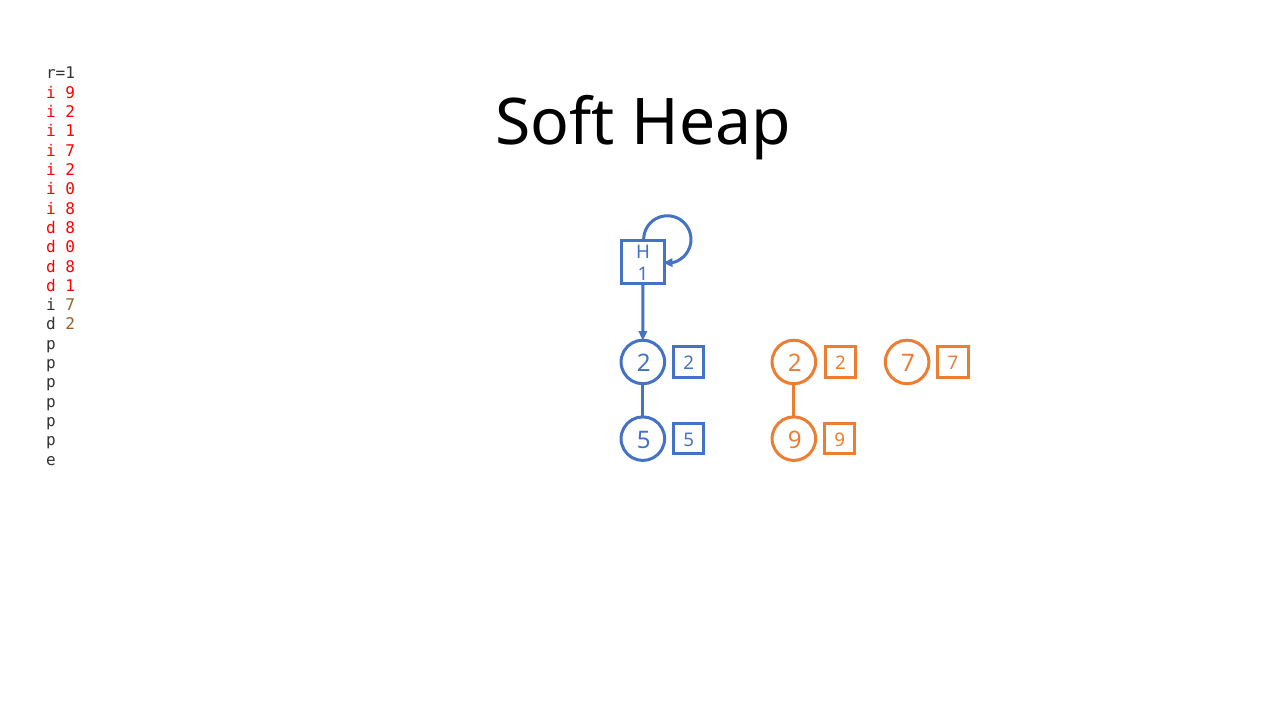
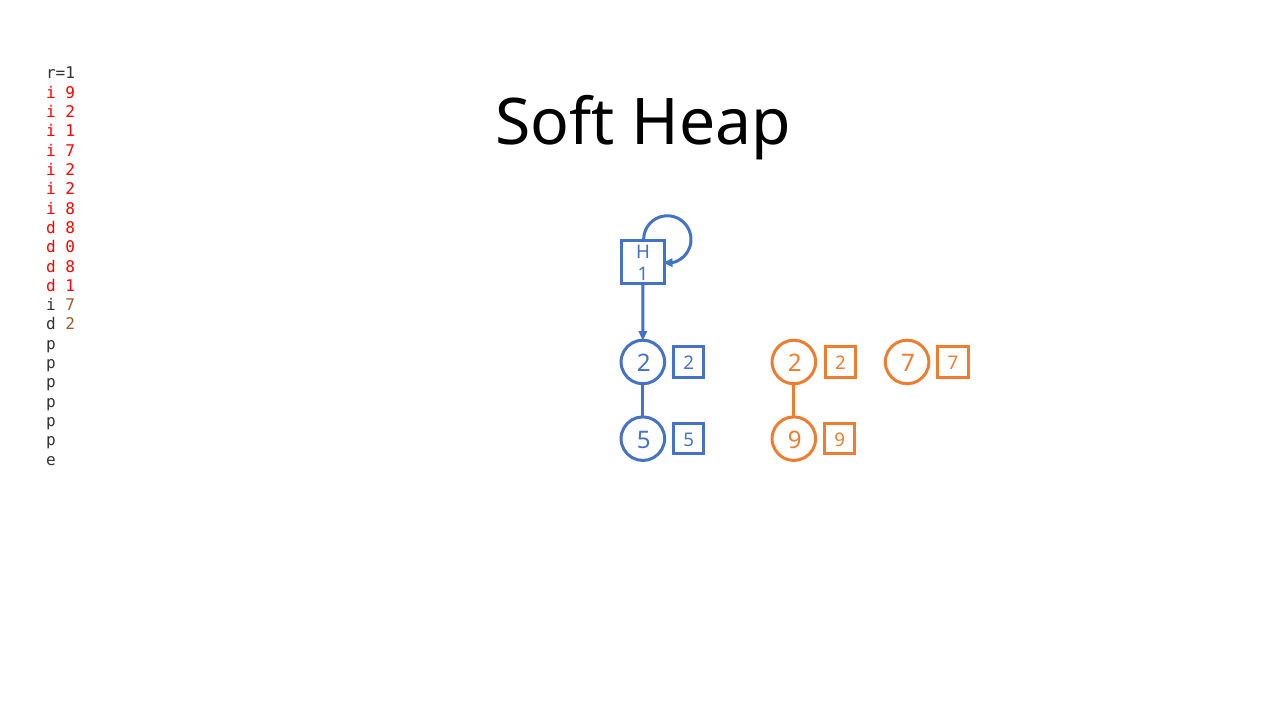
0 at (70, 189): 0 -> 2
